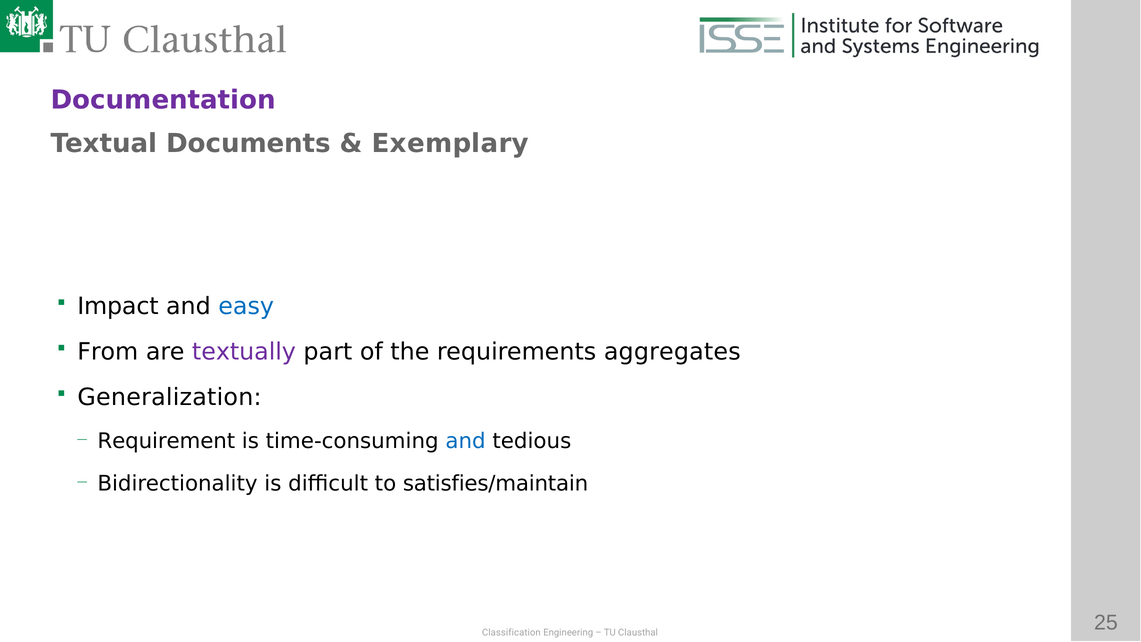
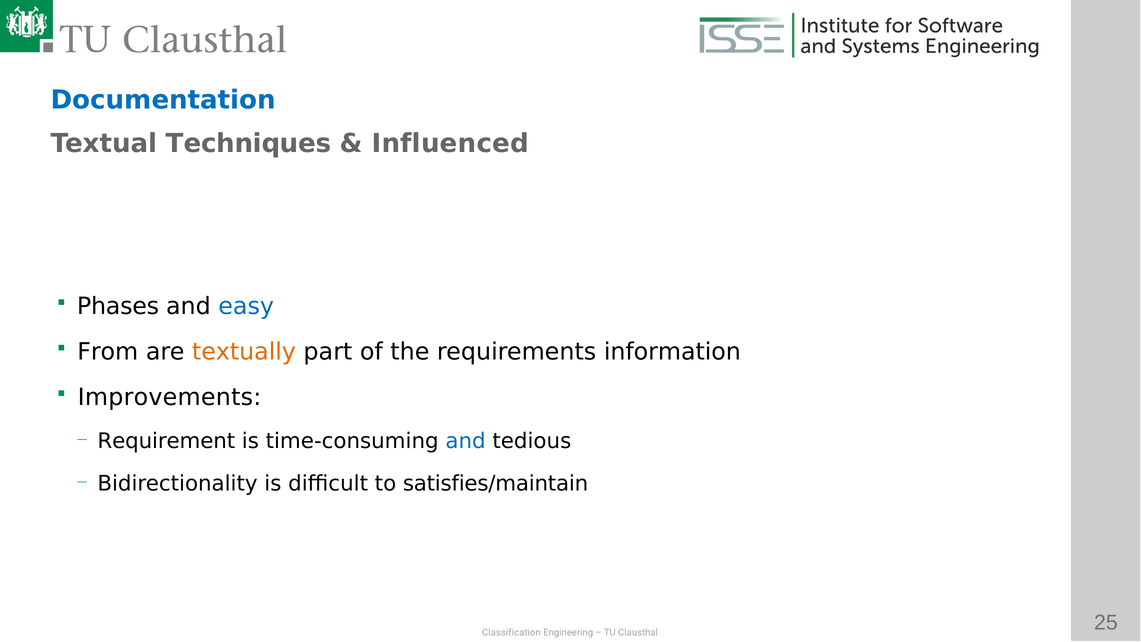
Documentation colour: purple -> blue
Documents: Documents -> Techniques
Exemplary: Exemplary -> Influenced
Impact: Impact -> Phases
textually colour: purple -> orange
aggregates: aggregates -> information
Generalization: Generalization -> Improvements
